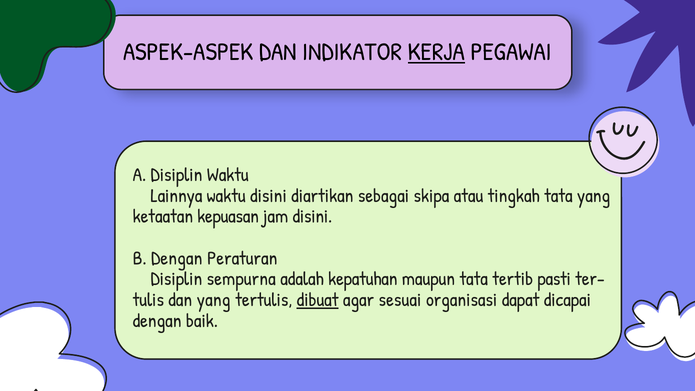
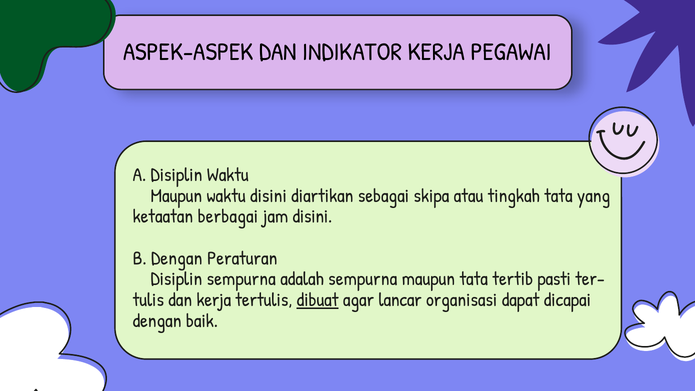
KERJA at (436, 52) underline: present -> none
Lainnya at (176, 196): Lainnya -> Maupun
kepuasan: kepuasan -> berbagai
adalah kepatuhan: kepatuhan -> sempurna
dan yang: yang -> kerja
sesuai: sesuai -> lancar
